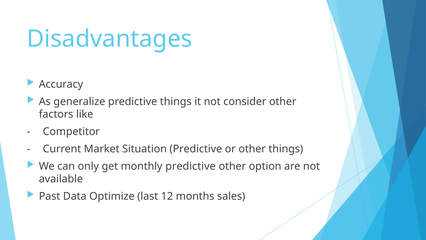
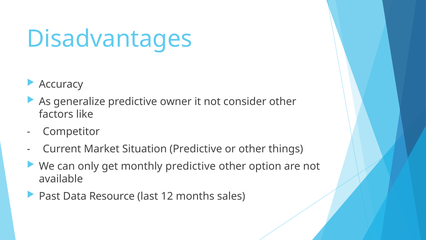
predictive things: things -> owner
Optimize: Optimize -> Resource
